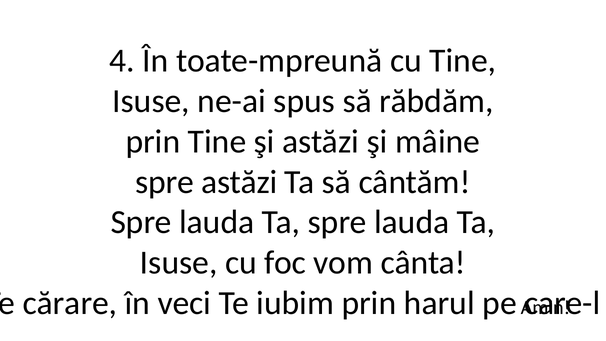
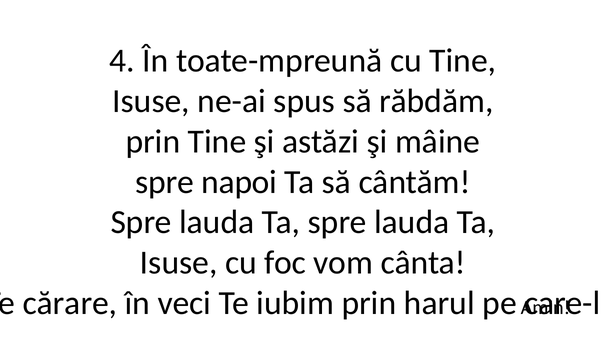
spre astăzi: astăzi -> napoi
